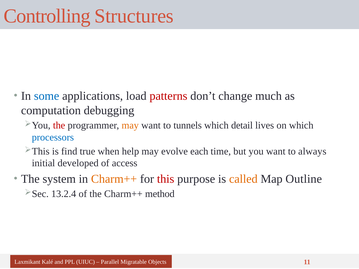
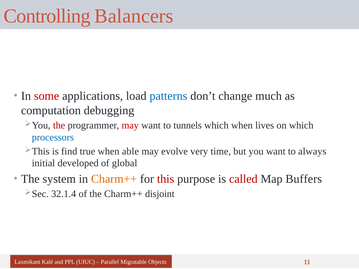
Structures: Structures -> Balancers
some colour: blue -> red
patterns colour: red -> blue
may at (130, 125) colour: orange -> red
which detail: detail -> when
help: help -> able
each: each -> very
access: access -> global
called colour: orange -> red
Outline: Outline -> Buffers
13.2.4: 13.2.4 -> 32.1.4
method: method -> disjoint
